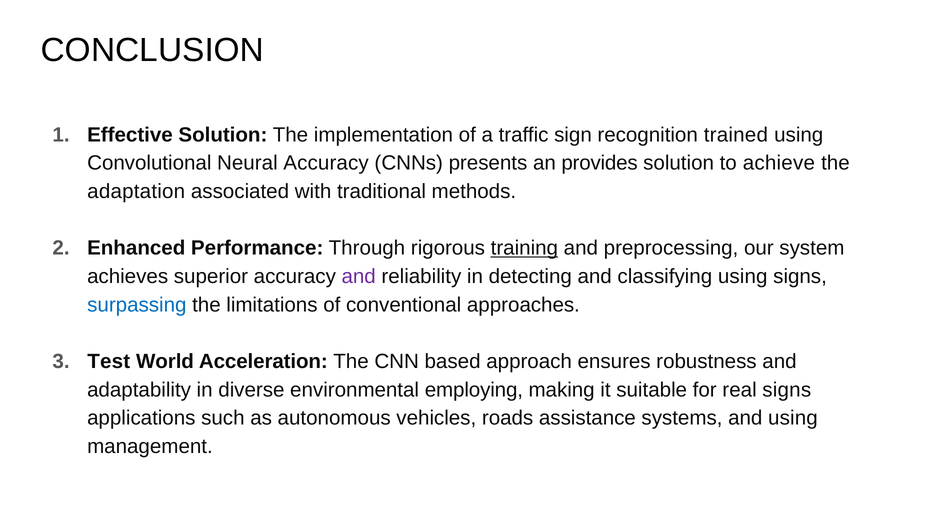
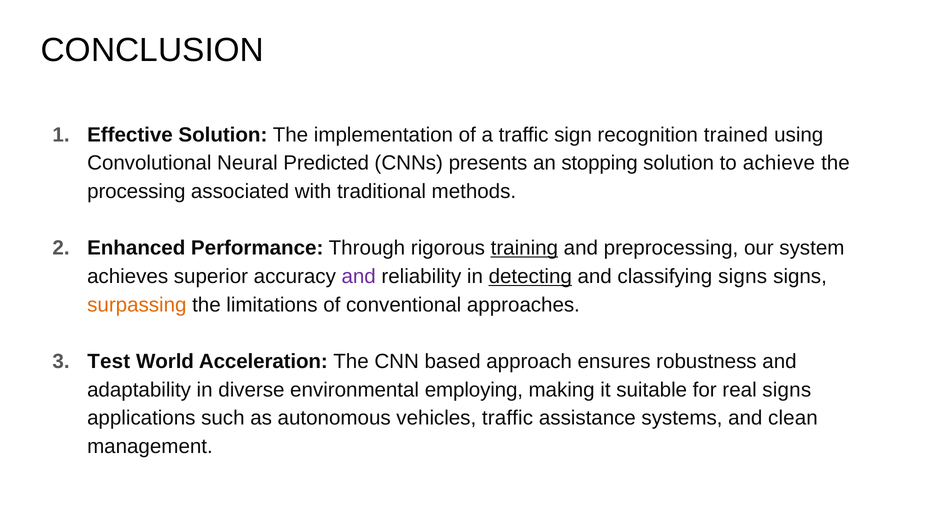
Neural Accuracy: Accuracy -> Predicted
provides: provides -> stopping
adaptation: adaptation -> processing
detecting underline: none -> present
classifying using: using -> signs
surpassing colour: blue -> orange
vehicles roads: roads -> traffic
and using: using -> clean
